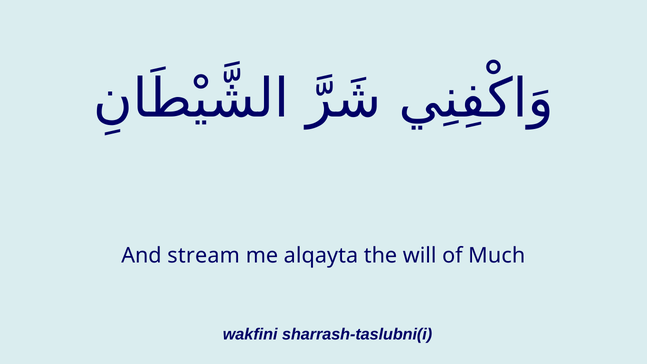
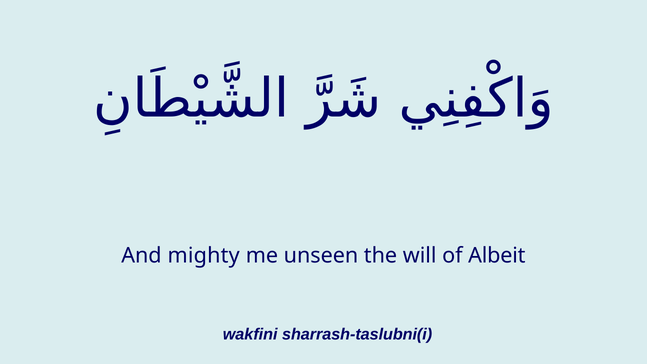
stream: stream -> mighty
alqayta: alqayta -> unseen
Much: Much -> Albeit
